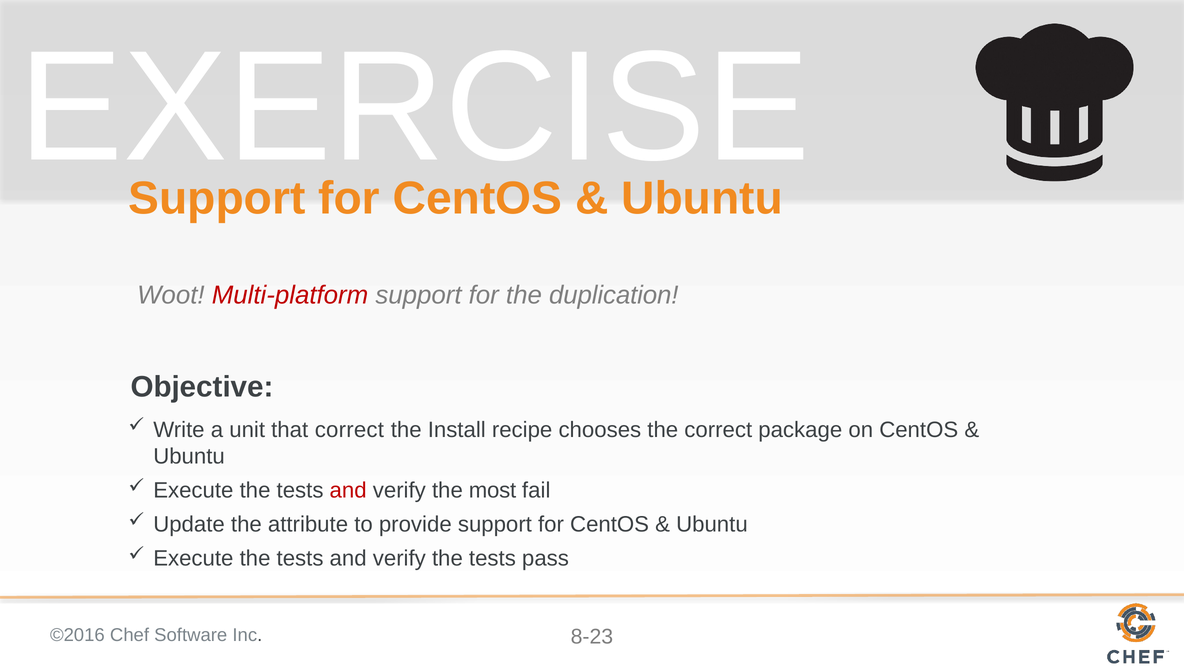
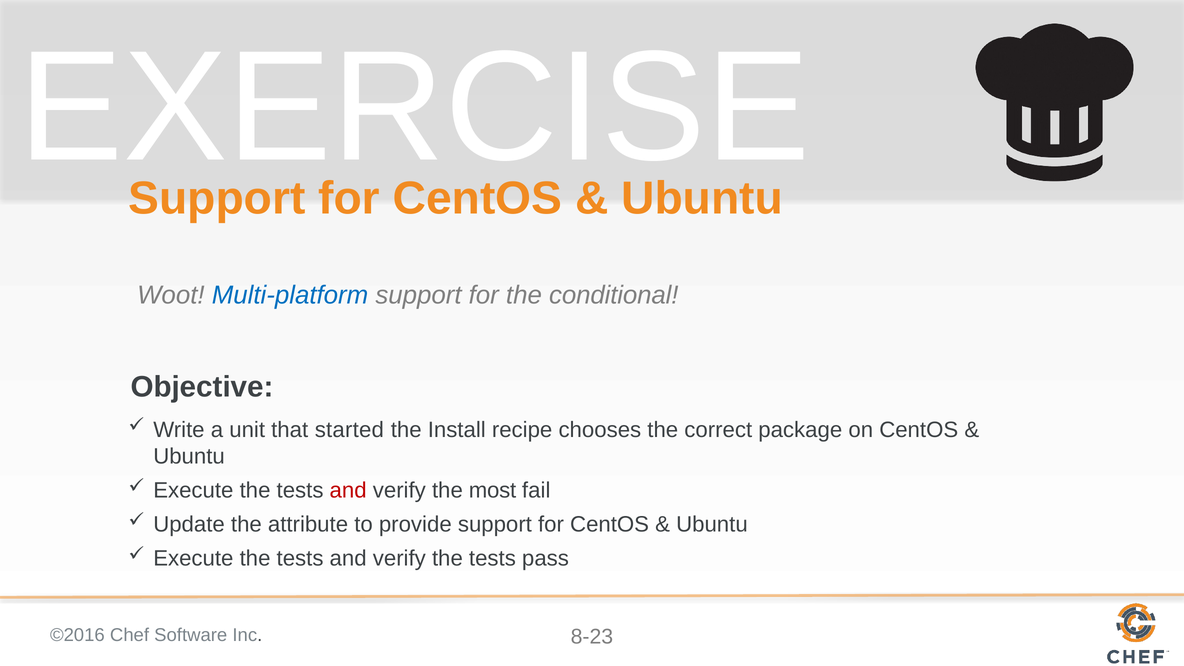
Multi-platform colour: red -> blue
duplication: duplication -> conditional
that correct: correct -> started
